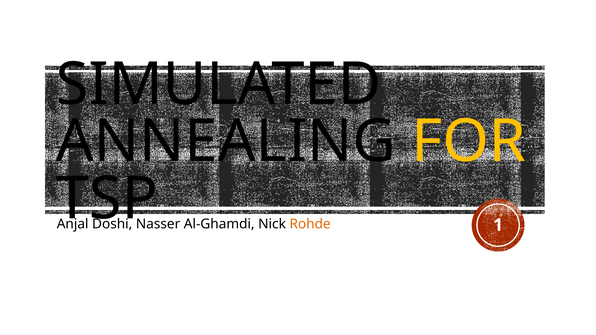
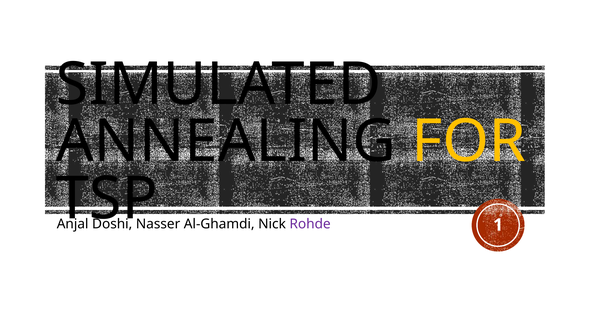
Rohde colour: orange -> purple
